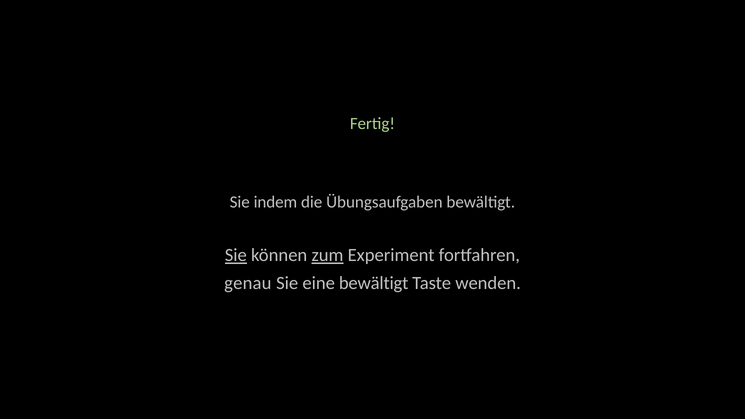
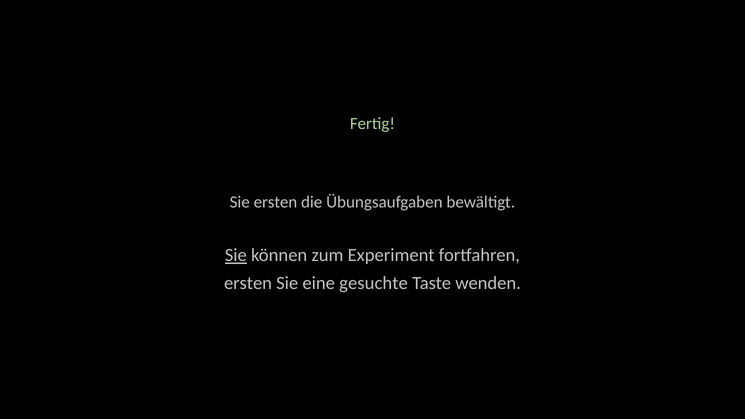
Sie indem: indem -> ersten
zum underline: present -> none
genau at (248, 283): genau -> ersten
eine bewältigt: bewältigt -> gesuchte
